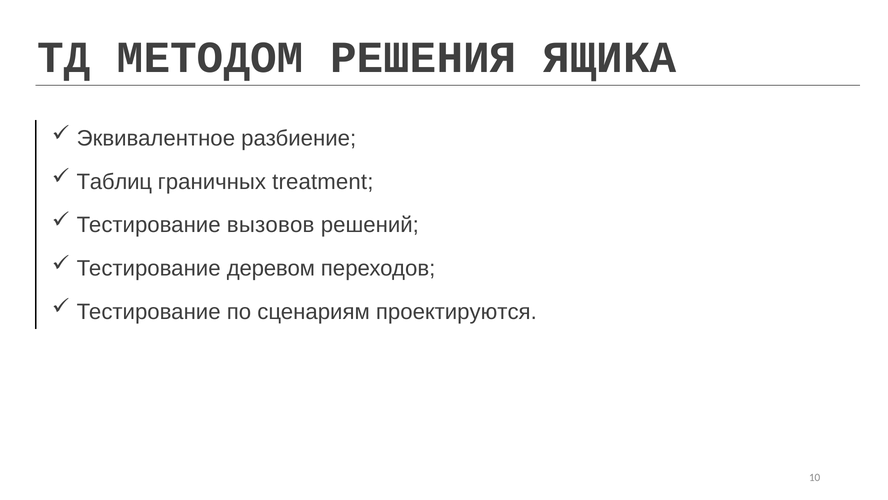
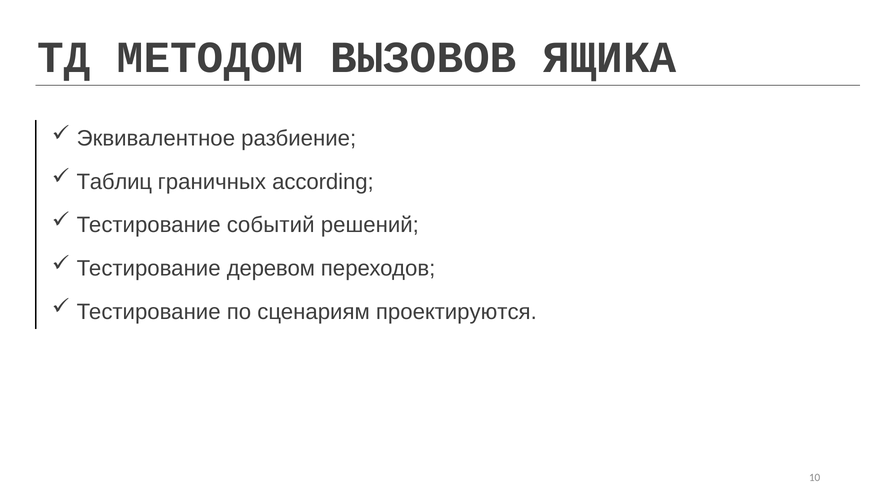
РЕШЕНИЯ: РЕШЕНИЯ -> ВЫЗОВОВ
treatment: treatment -> according
вызовов: вызовов -> событий
